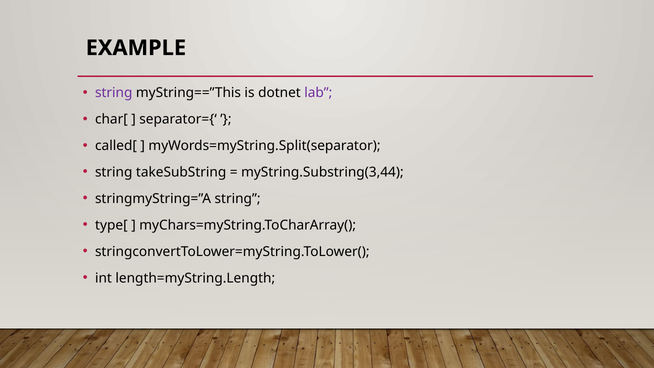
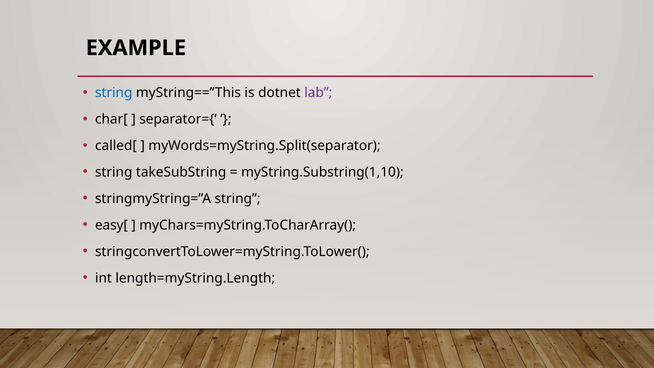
string at (114, 93) colour: purple -> blue
myString.Substring(3,44: myString.Substring(3,44 -> myString.Substring(1,10
type[: type[ -> easy[
